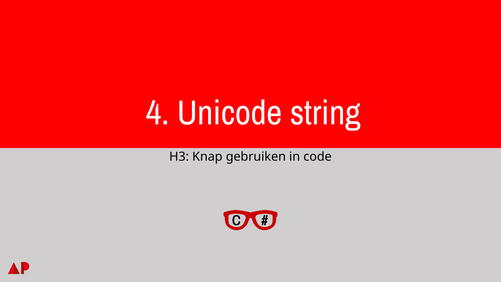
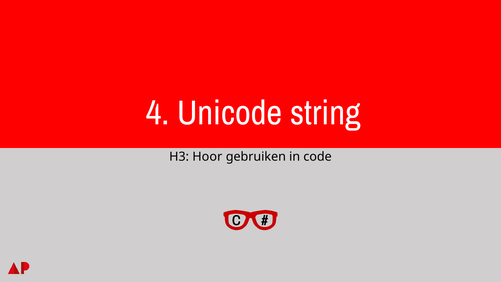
Knap: Knap -> Hoor
